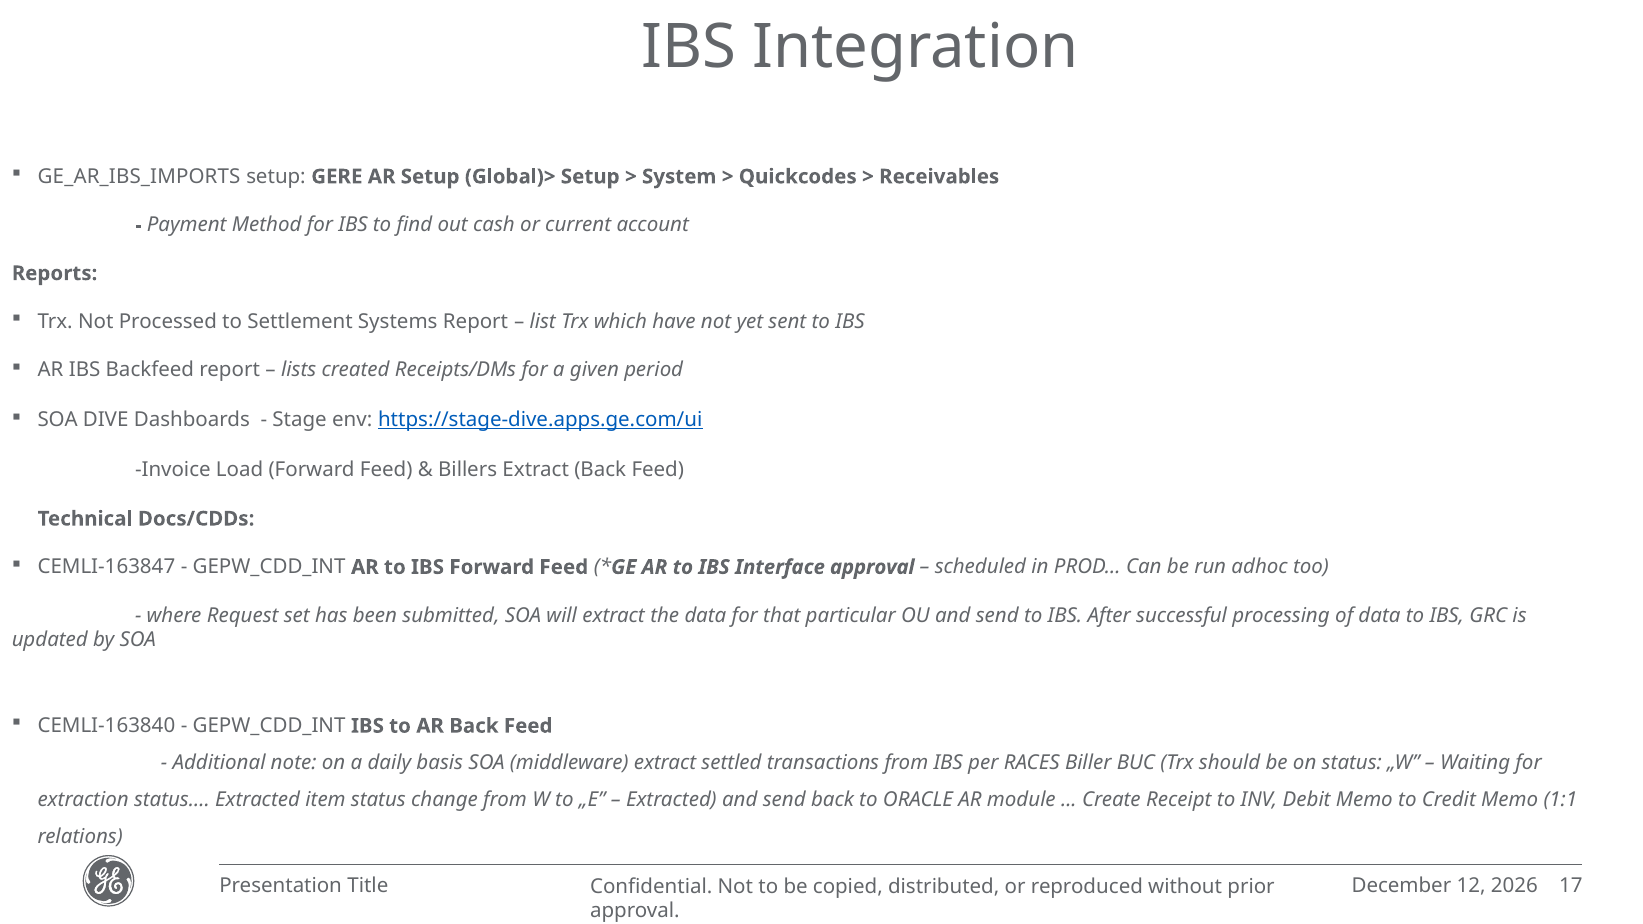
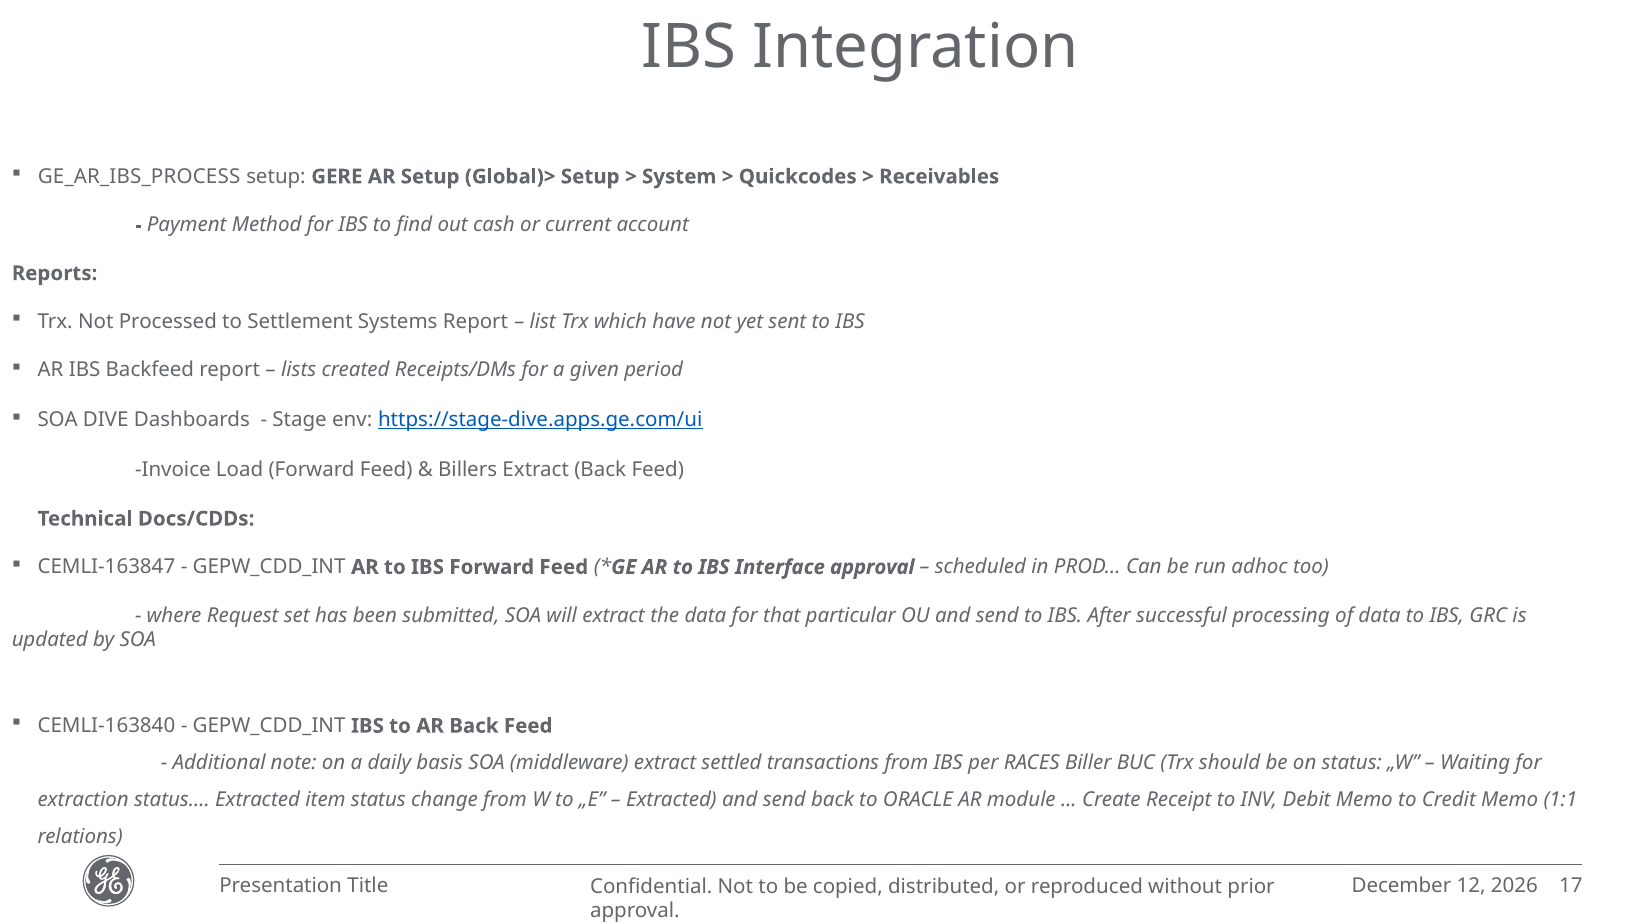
GE_AR_IBS_IMPORTS: GE_AR_IBS_IMPORTS -> GE_AR_IBS_PROCESS
